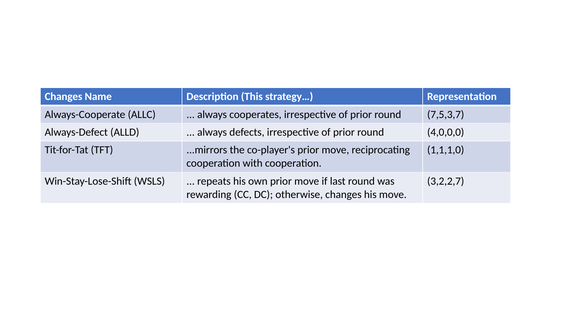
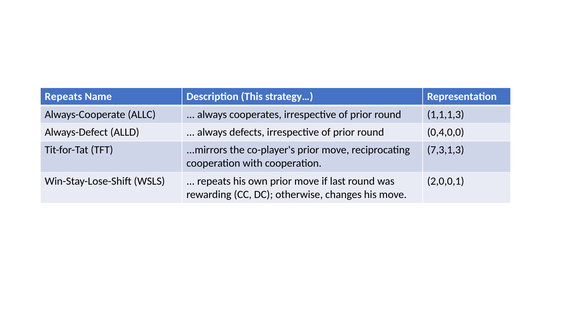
Changes at (63, 97): Changes -> Repeats
7,5,3,7: 7,5,3,7 -> 1,1,1,3
4,0,0,0: 4,0,0,0 -> 0,4,0,0
1,1,1,0: 1,1,1,0 -> 7,3,1,3
3,2,2,7: 3,2,2,7 -> 2,0,0,1
